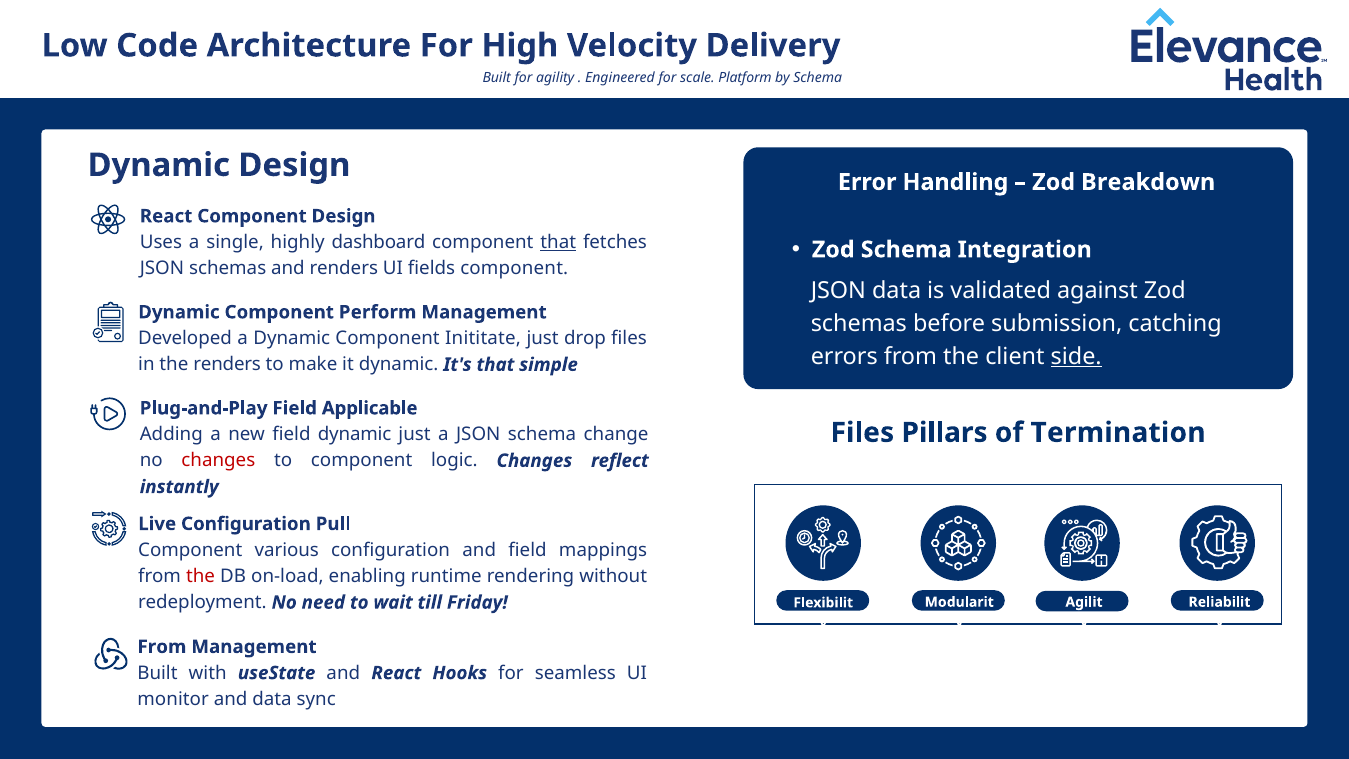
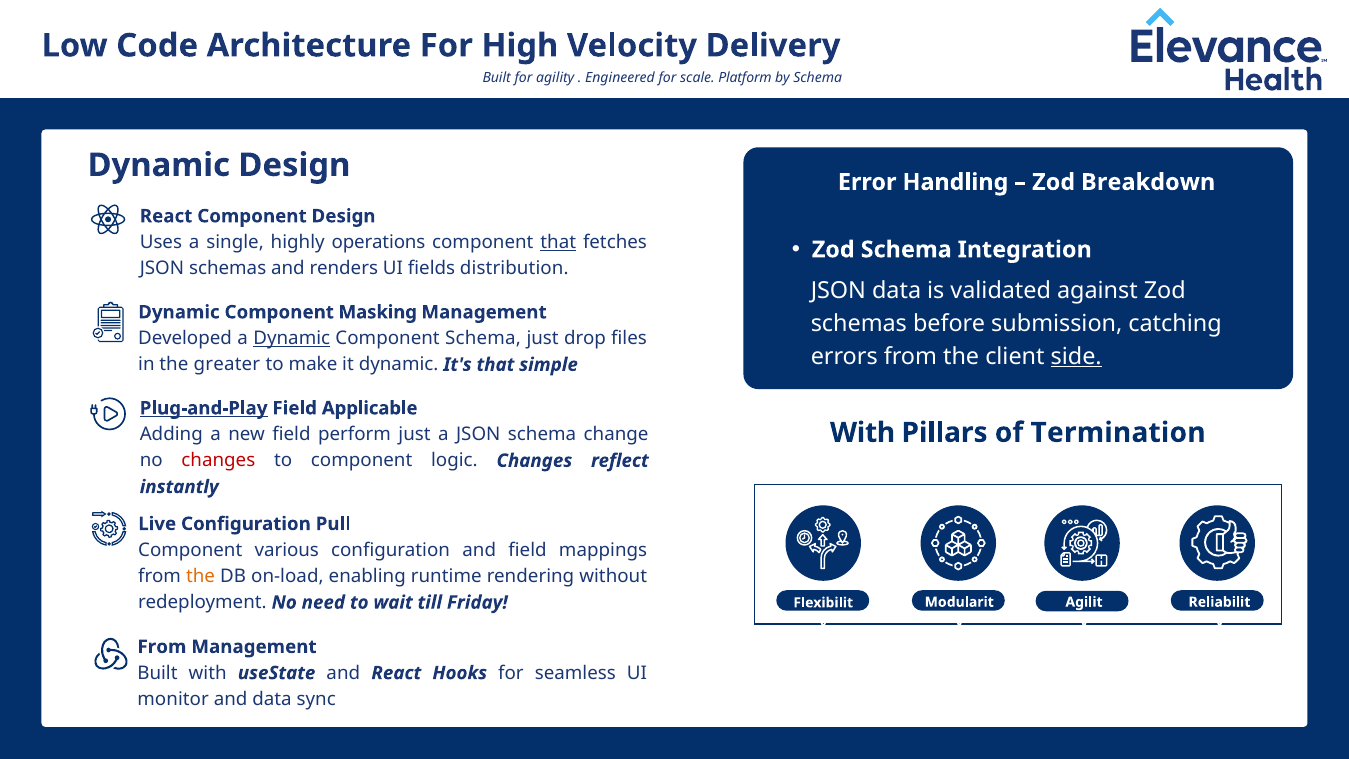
dashboard: dashboard -> operations
fields component: component -> distribution
Perform: Perform -> Masking
Dynamic at (292, 338) underline: none -> present
Component Inititate: Inititate -> Schema
the renders: renders -> greater
Plug-and-Play underline: none -> present
Files at (862, 432): Files -> With
field dynamic: dynamic -> perform
the at (201, 576) colour: red -> orange
